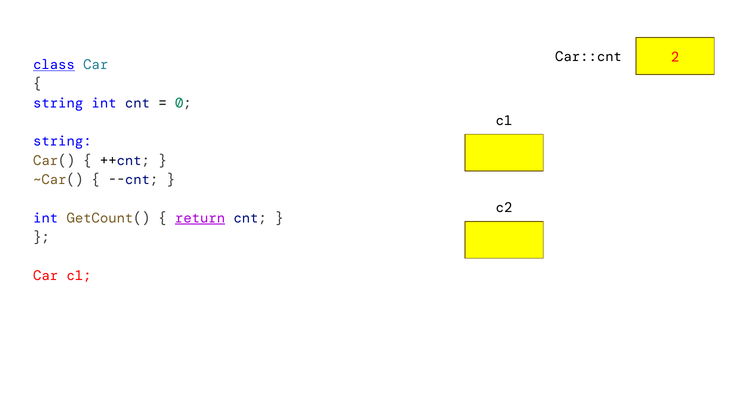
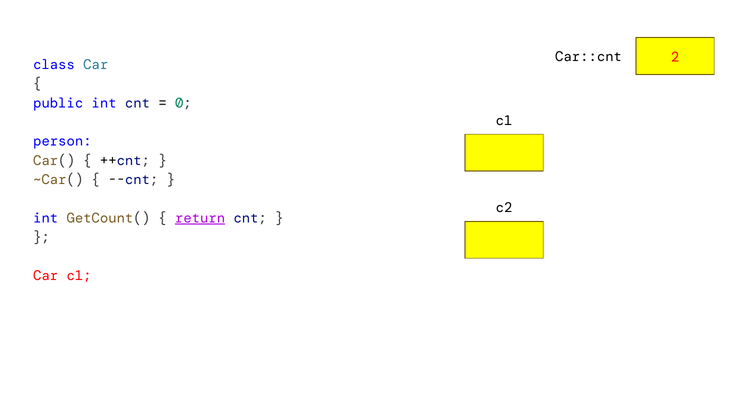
class underline: present -> none
string at (58, 103): string -> public
string at (62, 141): string -> person
